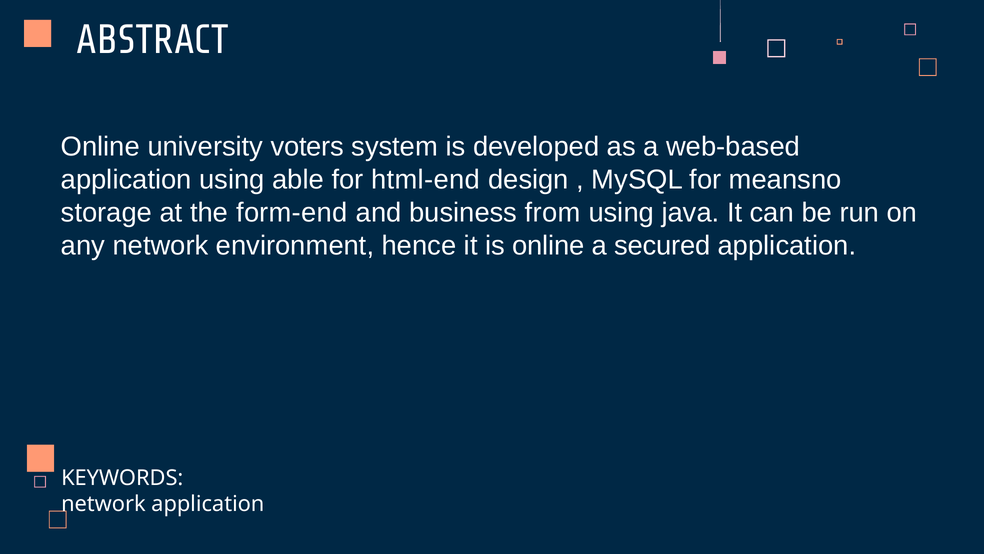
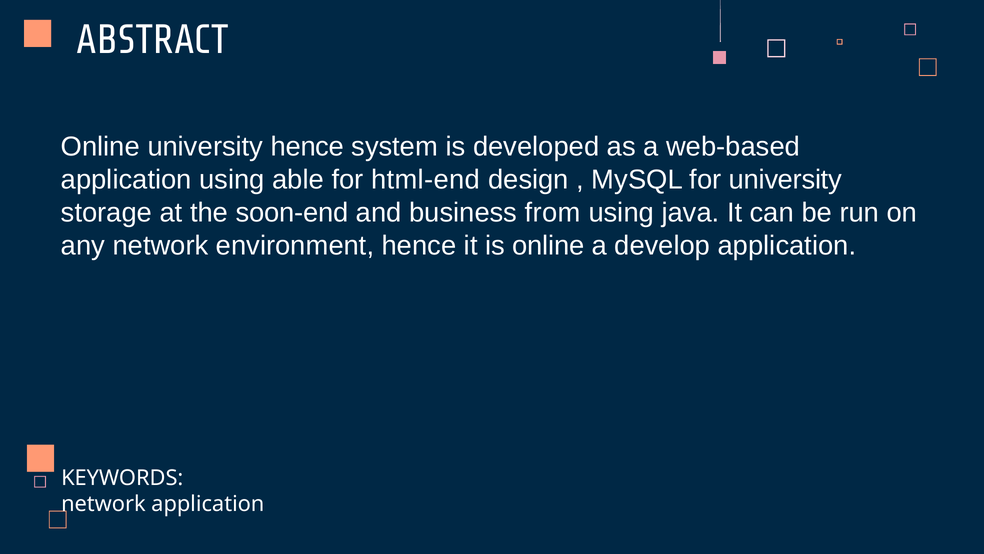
university voters: voters -> hence
for meansno: meansno -> university
form-end: form-end -> soon-end
secured: secured -> develop
